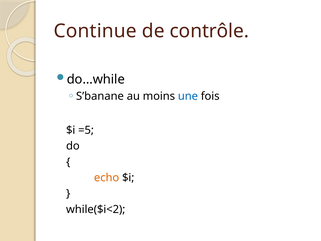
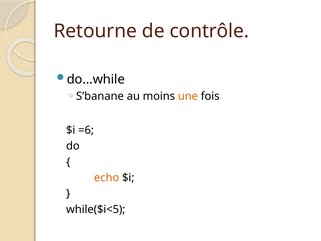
Continue: Continue -> Retourne
une colour: blue -> orange
=5: =5 -> =6
while($i<2: while($i<2 -> while($i<5
